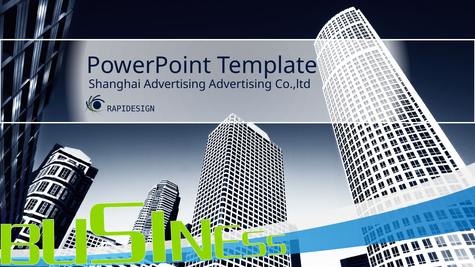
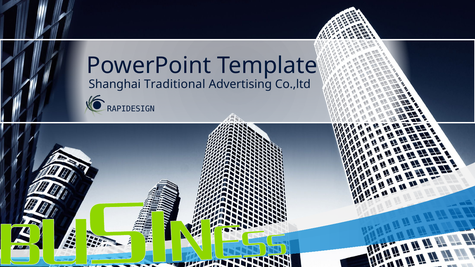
Shanghai Advertising: Advertising -> Traditional
